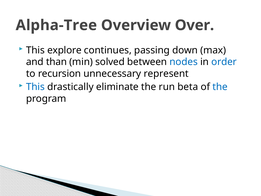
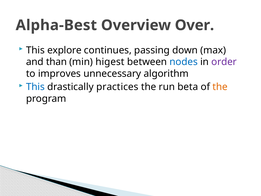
Alpha-Tree: Alpha-Tree -> Alpha-Best
solved: solved -> higest
order colour: blue -> purple
recursion: recursion -> improves
represent: represent -> algorithm
eliminate: eliminate -> practices
the at (220, 87) colour: blue -> orange
